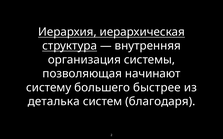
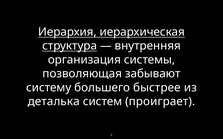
начинают: начинают -> забывают
благодаря: благодаря -> проиграет
